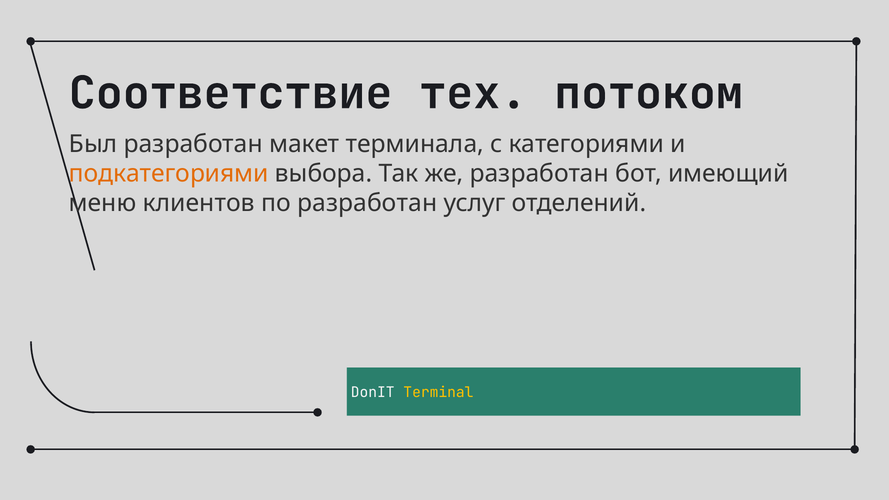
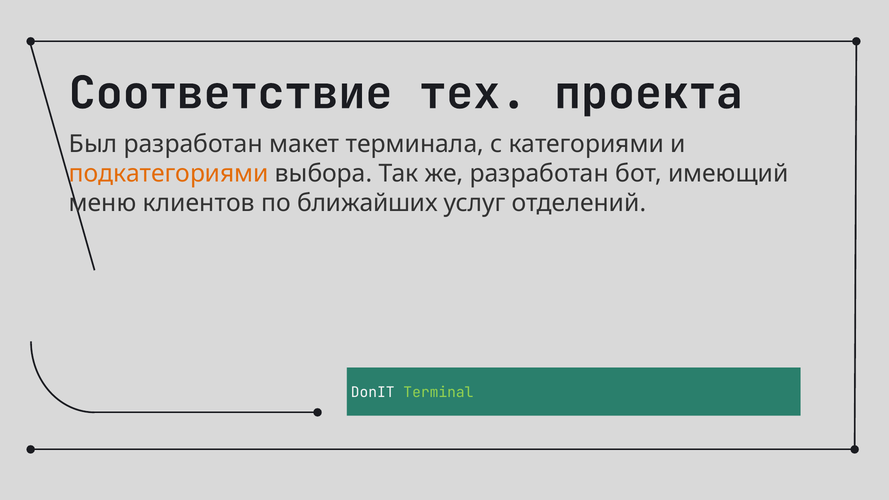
потоком: потоком -> проекта
по разработан: разработан -> ближайших
Terminal colour: yellow -> light green
